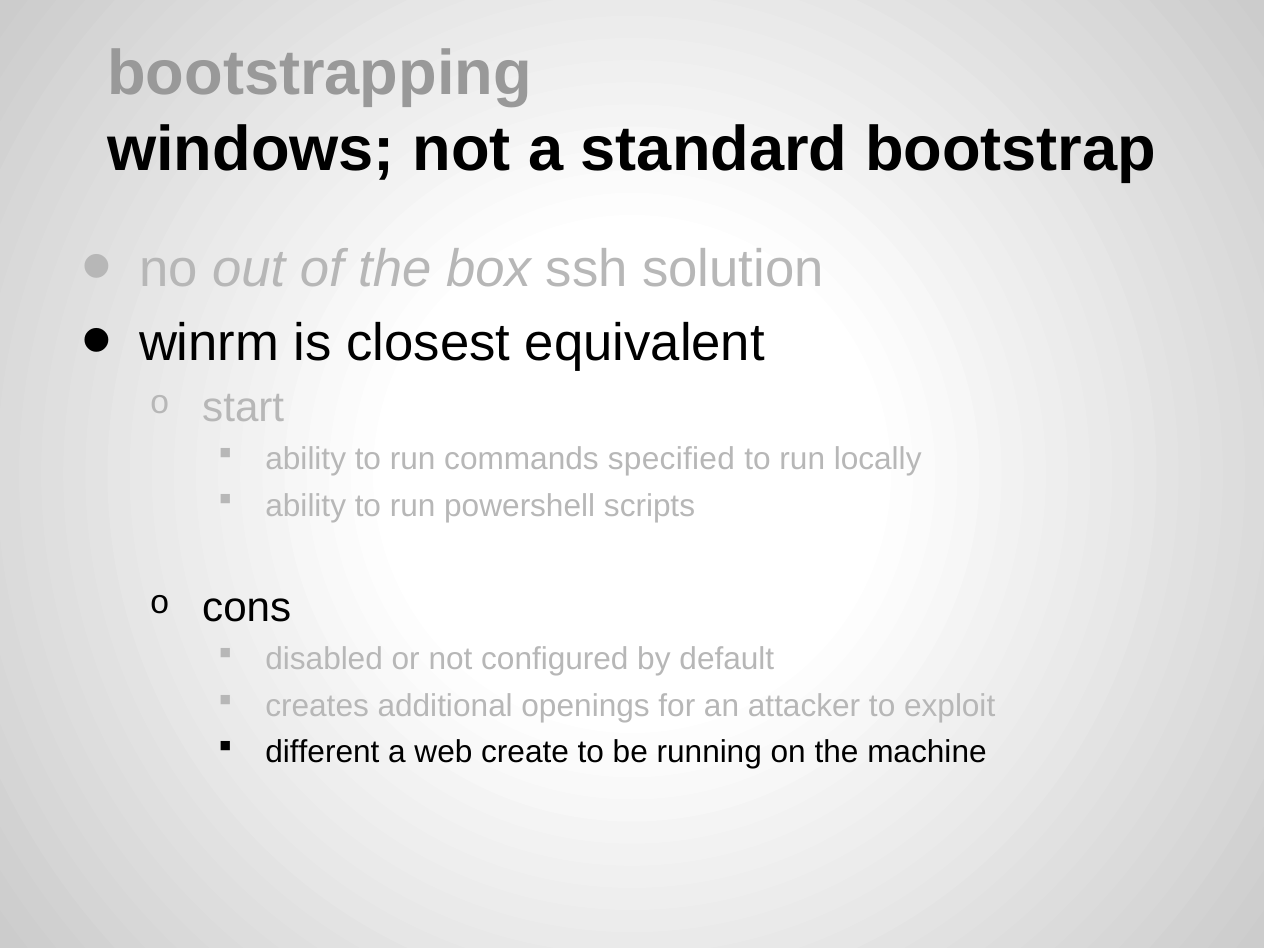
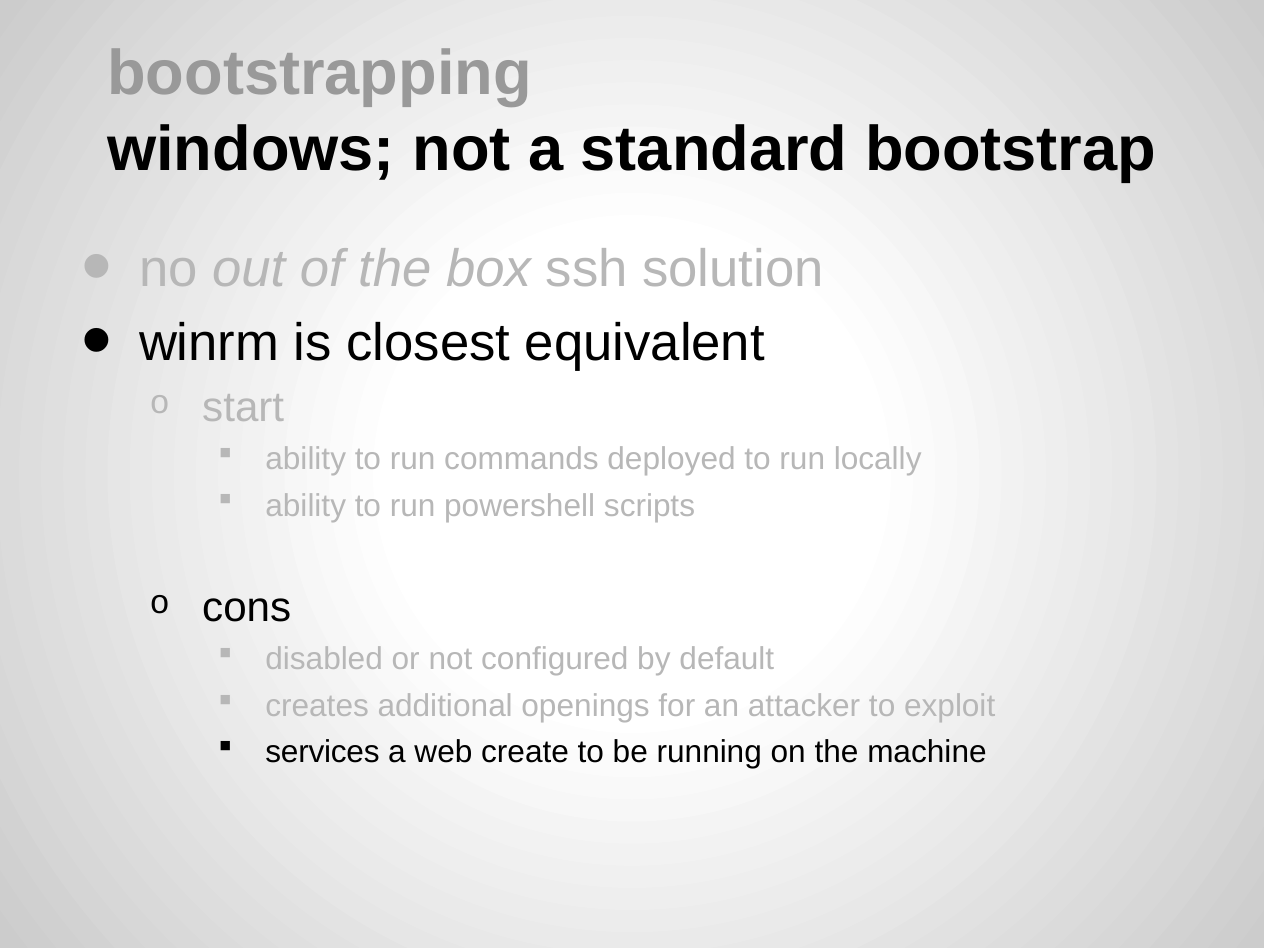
specified: specified -> deployed
different: different -> services
